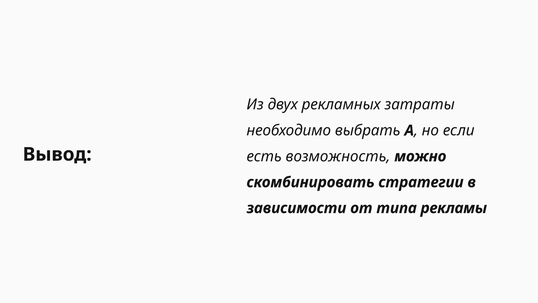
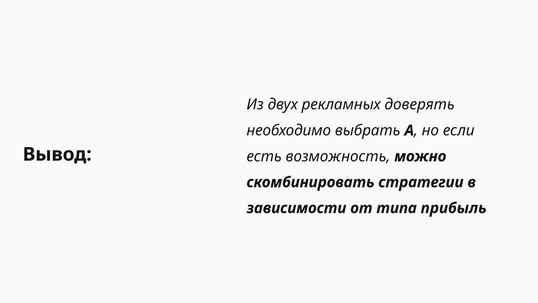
затраты: затраты -> доверять
рекламы: рекламы -> прибыль
